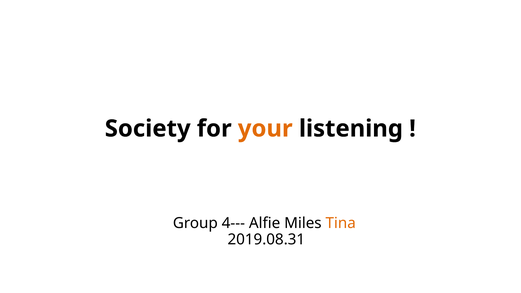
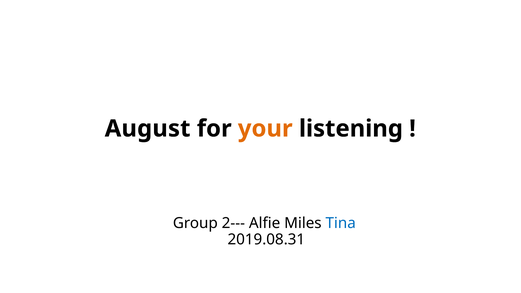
Society: Society -> August
4---: 4--- -> 2---
Tina colour: orange -> blue
